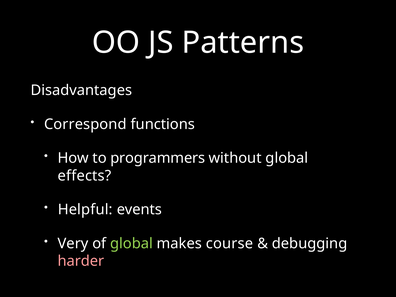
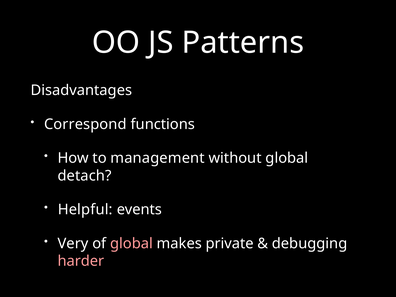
programmers: programmers -> management
effects: effects -> detach
global at (131, 243) colour: light green -> pink
course: course -> private
